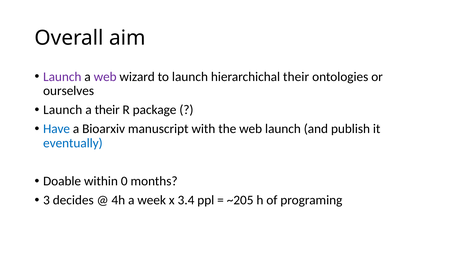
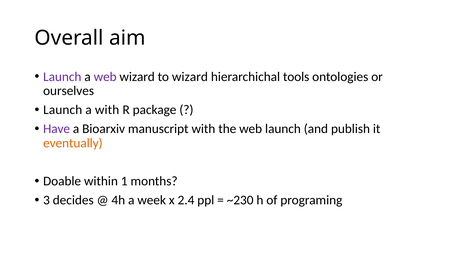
to launch: launch -> wizard
hierarchichal their: their -> tools
a their: their -> with
Have colour: blue -> purple
eventually colour: blue -> orange
0: 0 -> 1
3.4: 3.4 -> 2.4
~205: ~205 -> ~230
